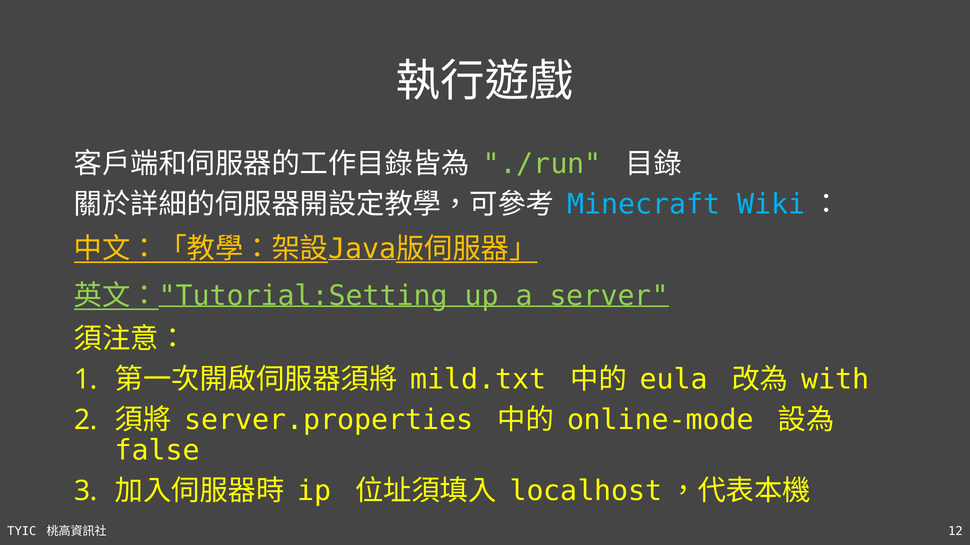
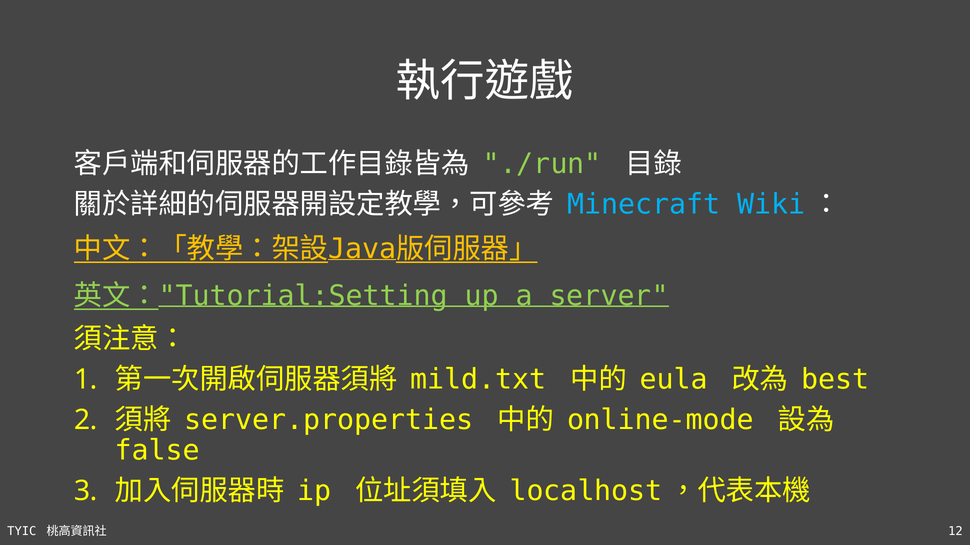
with: with -> best
